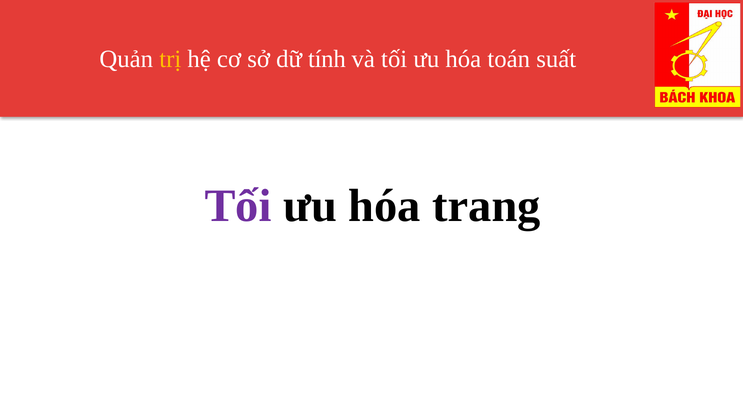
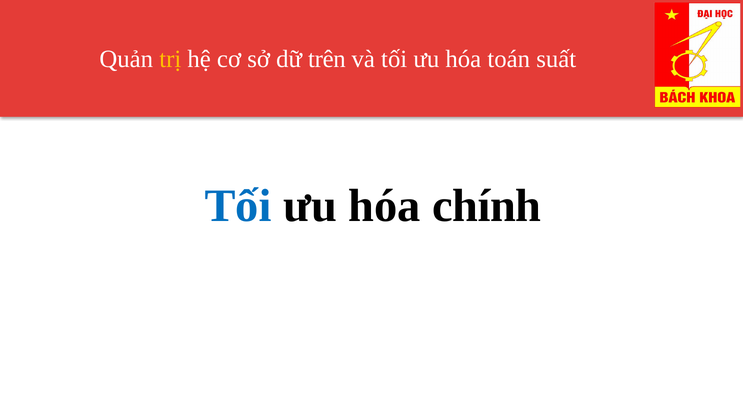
tính: tính -> trên
Tối at (238, 206) colour: purple -> blue
trang: trang -> chính
